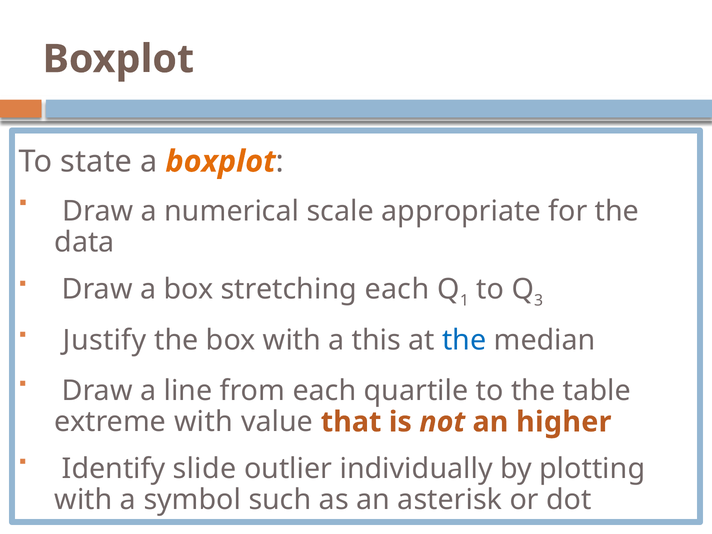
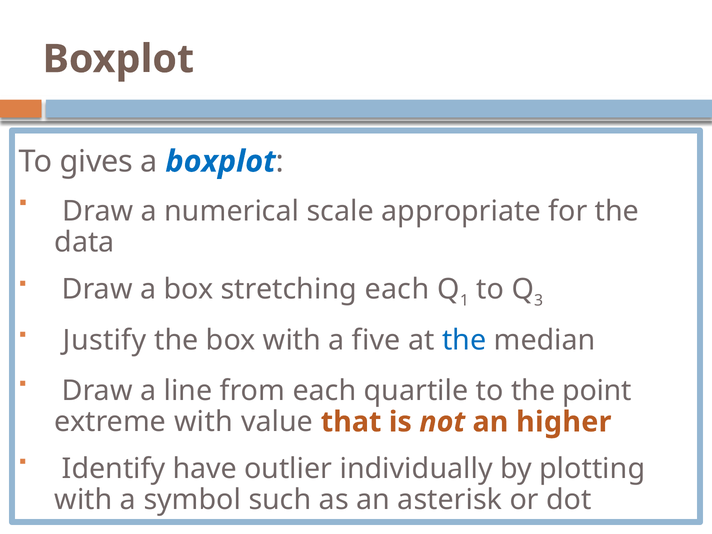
state: state -> gives
boxplot at (221, 162) colour: orange -> blue
this: this -> five
table: table -> point
slide: slide -> have
